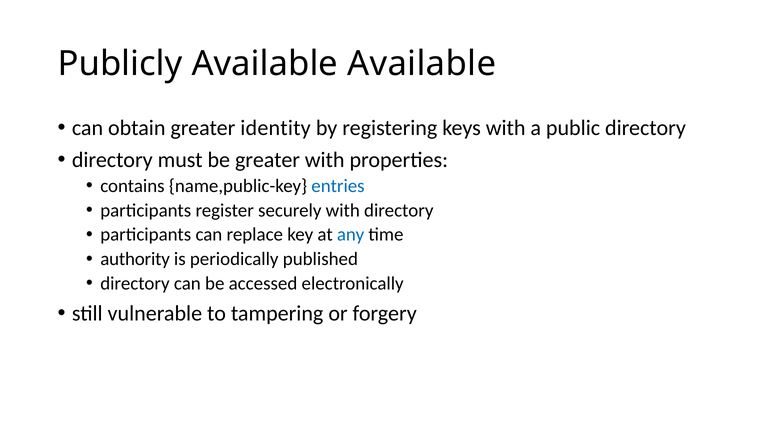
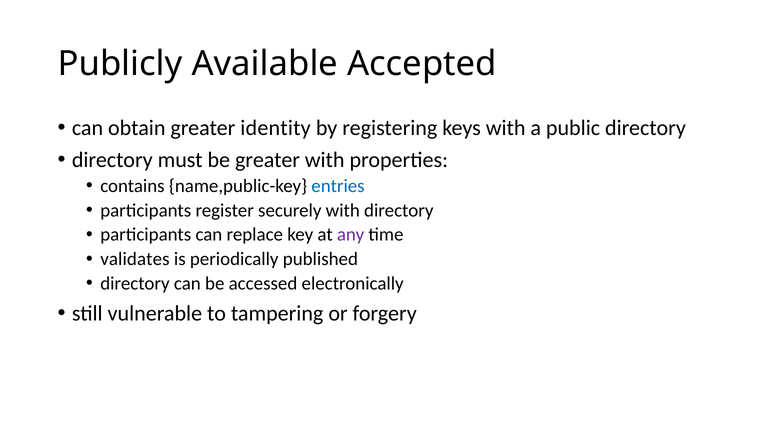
Available Available: Available -> Accepted
any colour: blue -> purple
authority: authority -> validates
